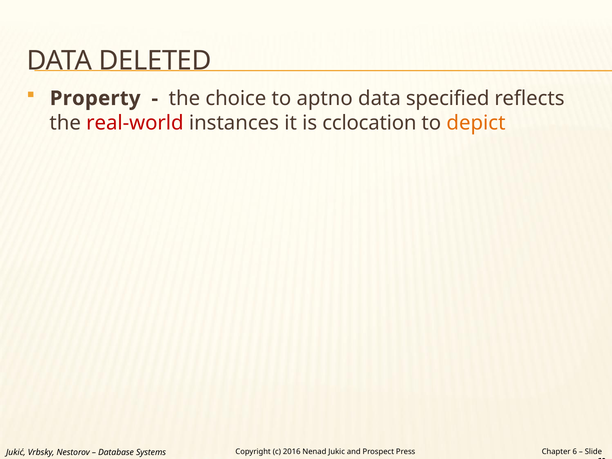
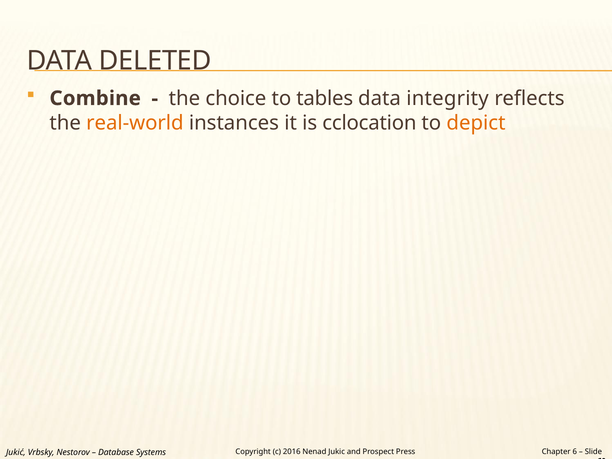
Property: Property -> Combine
aptno: aptno -> tables
specified: specified -> integrity
real-world colour: red -> orange
